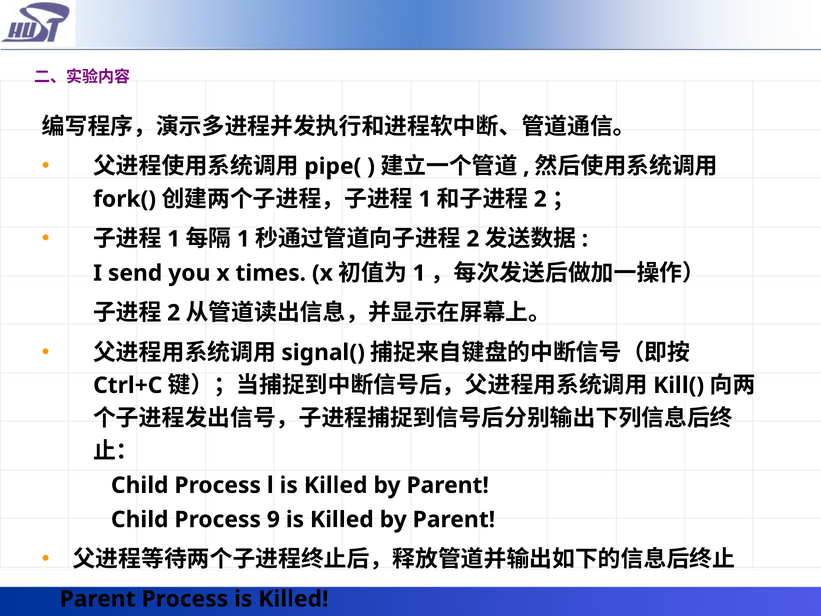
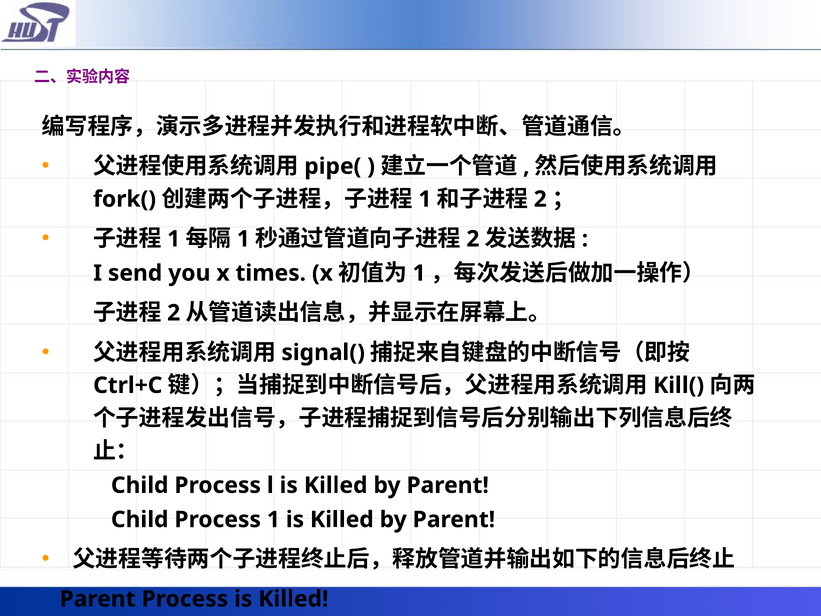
Process 9: 9 -> 1
